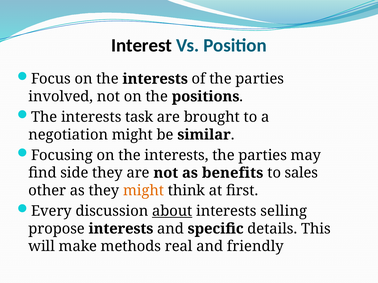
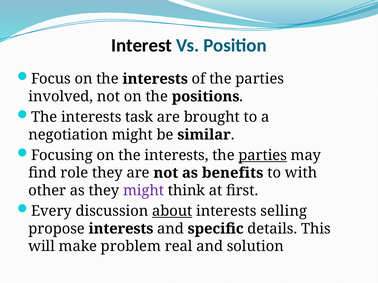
parties at (263, 156) underline: none -> present
side: side -> role
sales: sales -> with
might at (144, 191) colour: orange -> purple
methods: methods -> problem
friendly: friendly -> solution
